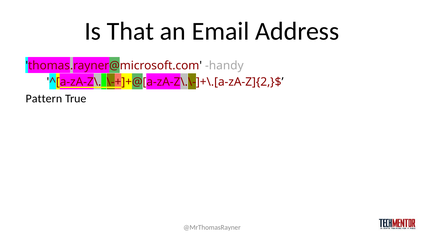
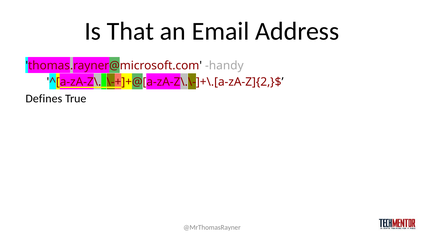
Pattern: Pattern -> Defines
